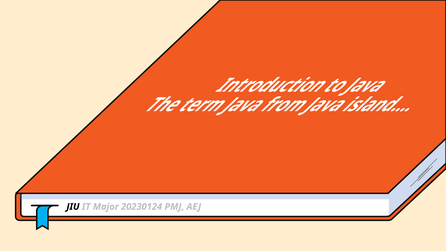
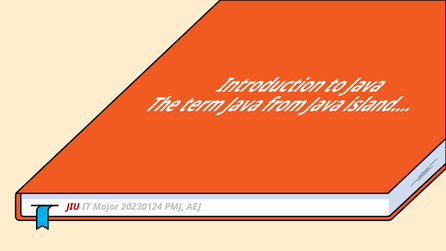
JIU colour: black -> red
